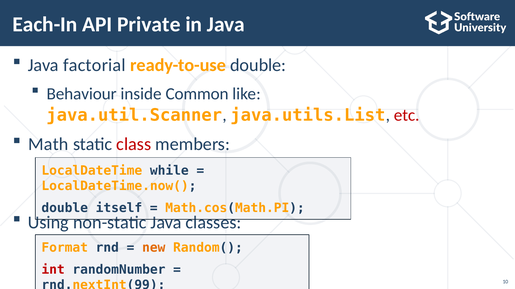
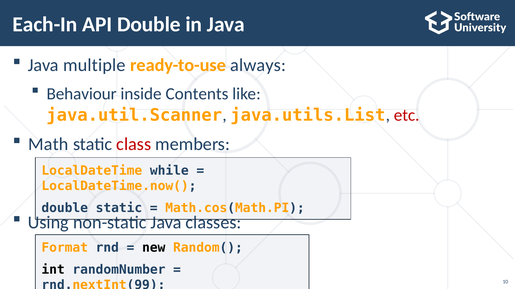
API Private: Private -> Double
factorial: factorial -> multiple
ready-to-use double: double -> always
Common: Common -> Contents
double itself: itself -> static
new colour: orange -> black
int colour: red -> black
